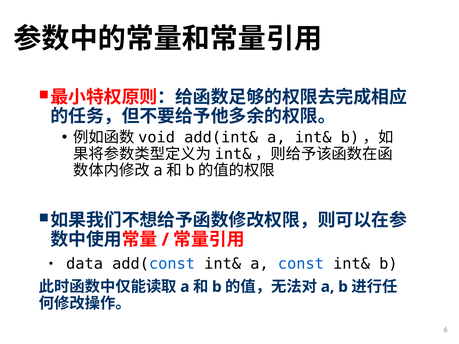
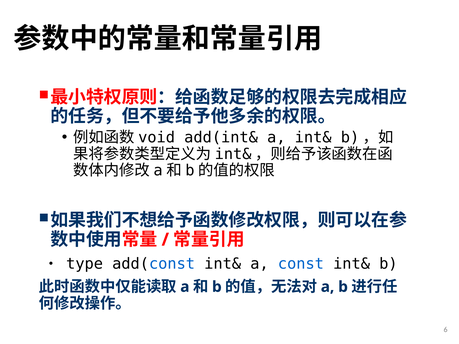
data: data -> type
